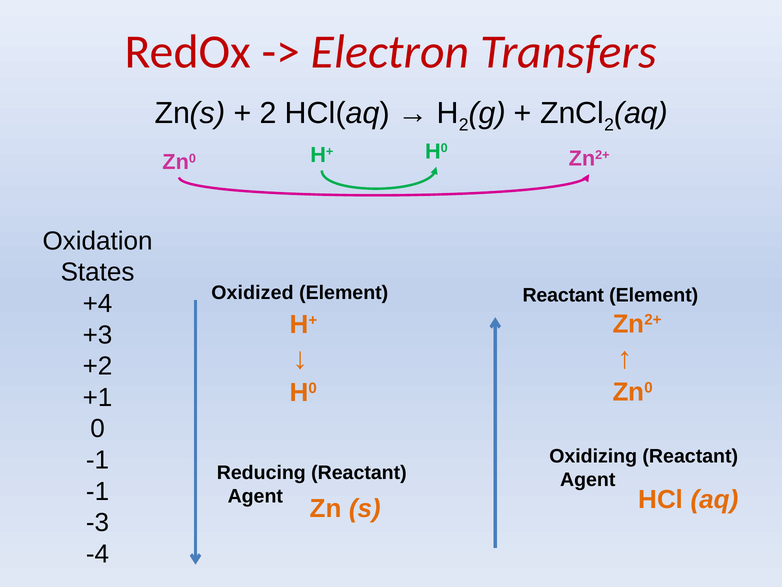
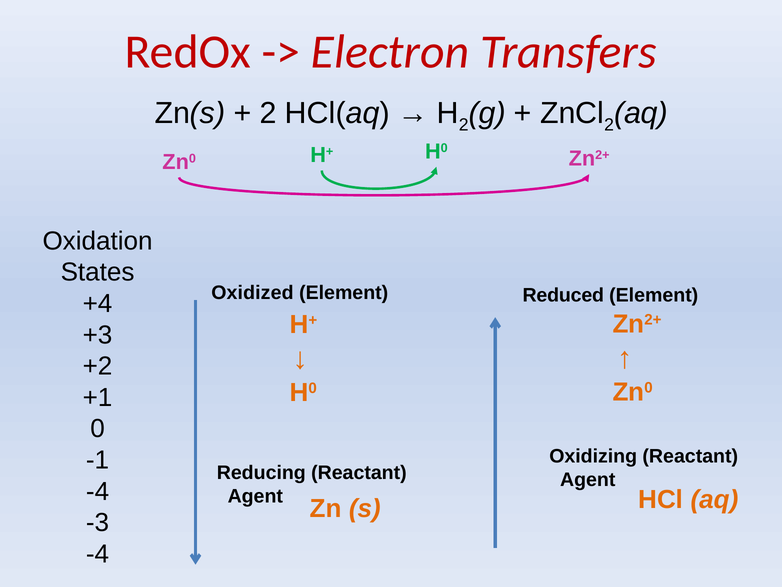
Reactant at (563, 295): Reactant -> Reduced
-1 at (98, 491): -1 -> -4
